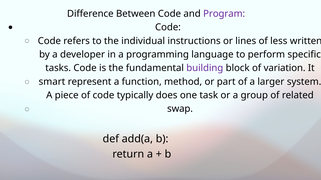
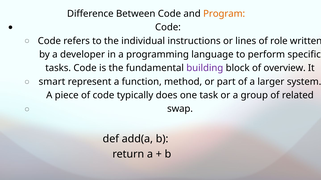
Program colour: purple -> orange
less: less -> role
variation: variation -> overview
